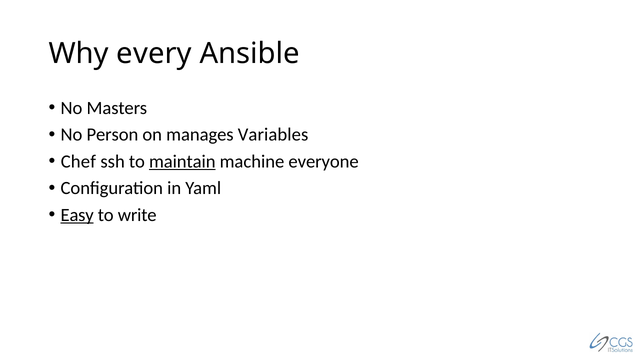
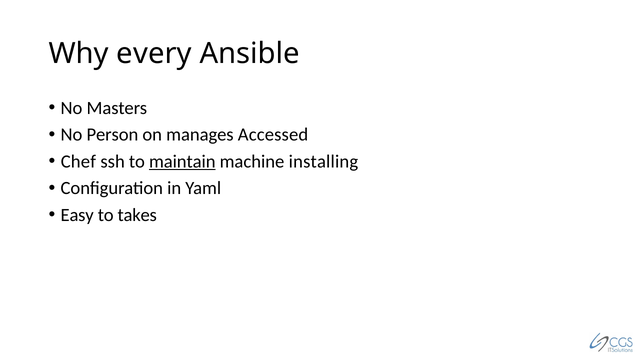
Variables: Variables -> Accessed
everyone: everyone -> installing
Easy underline: present -> none
write: write -> takes
